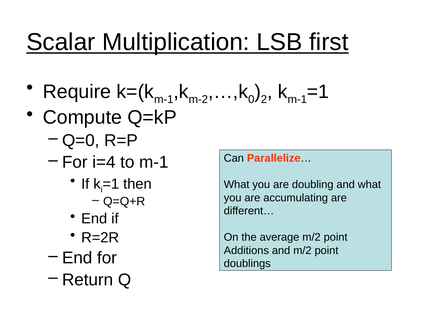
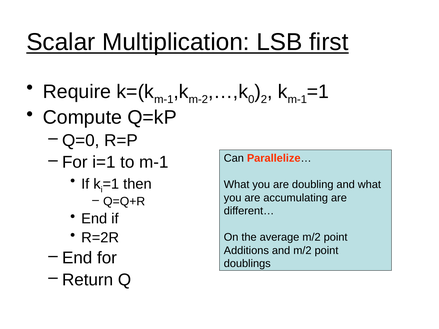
i=4: i=4 -> i=1
